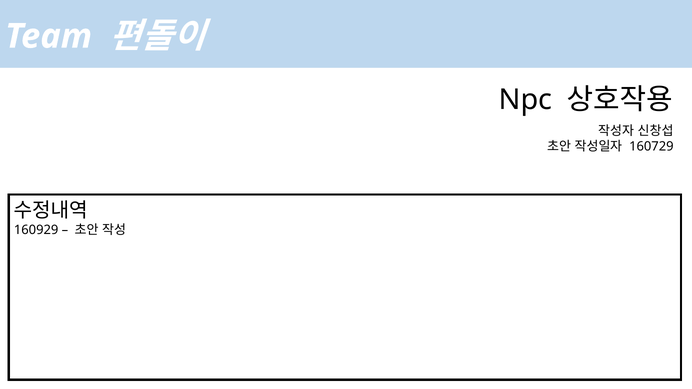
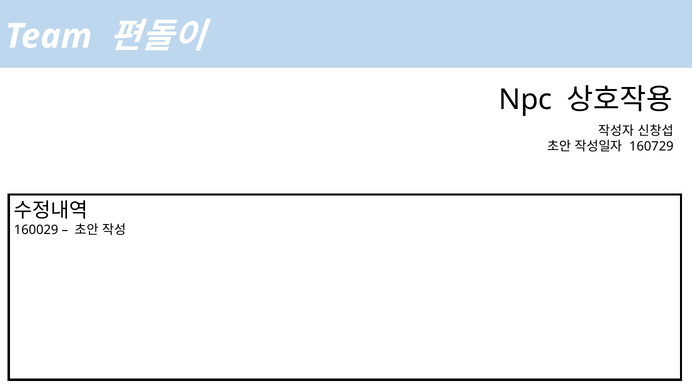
160929: 160929 -> 160029
